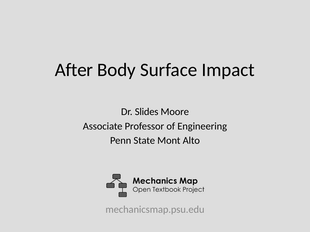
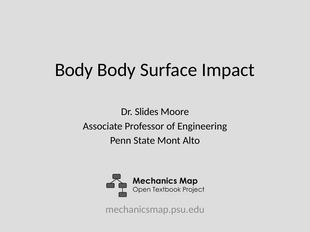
After at (74, 70): After -> Body
